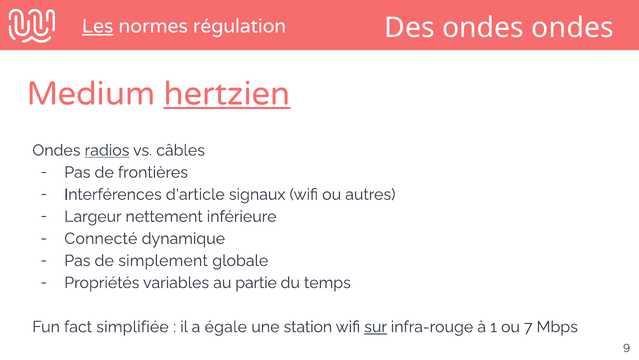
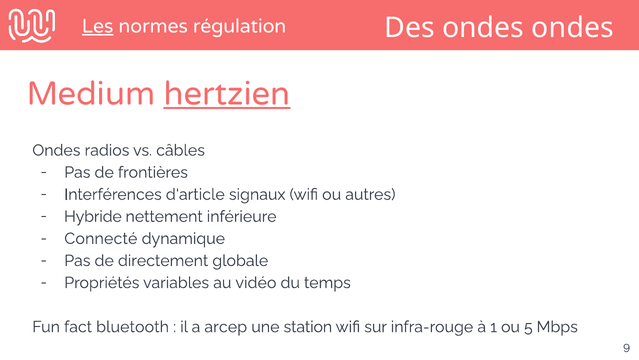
radios underline: present -> none
Largeur: Largeur -> Hybride
simplement: simplement -> directement
partie: partie -> vidéo
simplifiée: simplifiée -> bluetooth
égale: égale -> arcep
sur underline: present -> none
7: 7 -> 5
